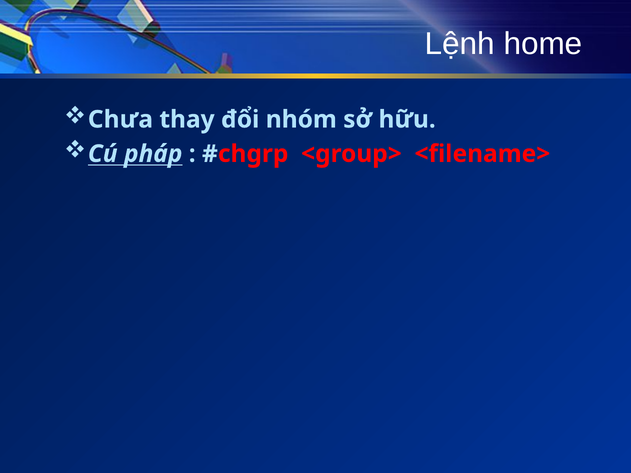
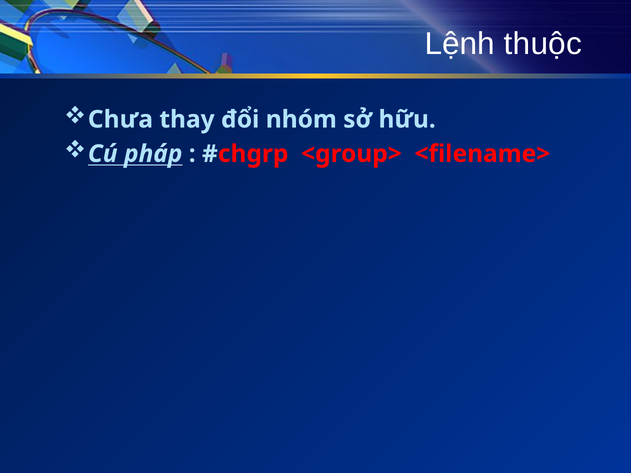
home: home -> thuộc
